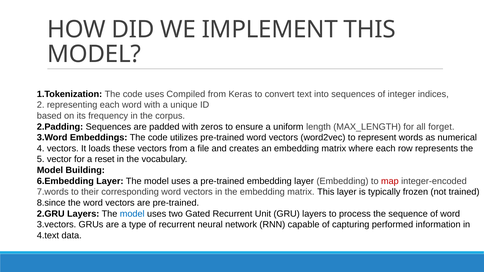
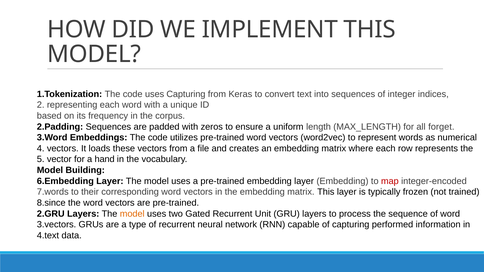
uses Compiled: Compiled -> Capturing
reset: reset -> hand
model at (132, 214) colour: blue -> orange
